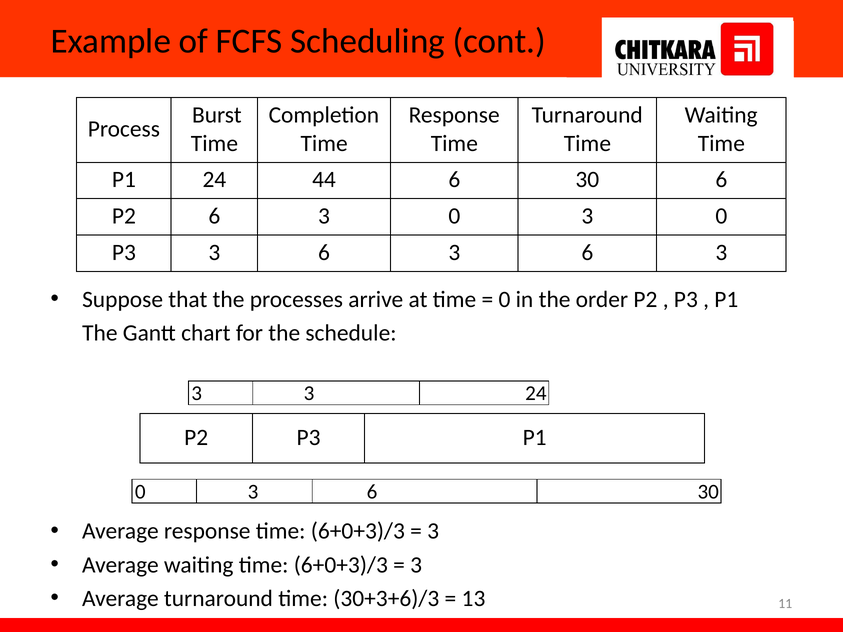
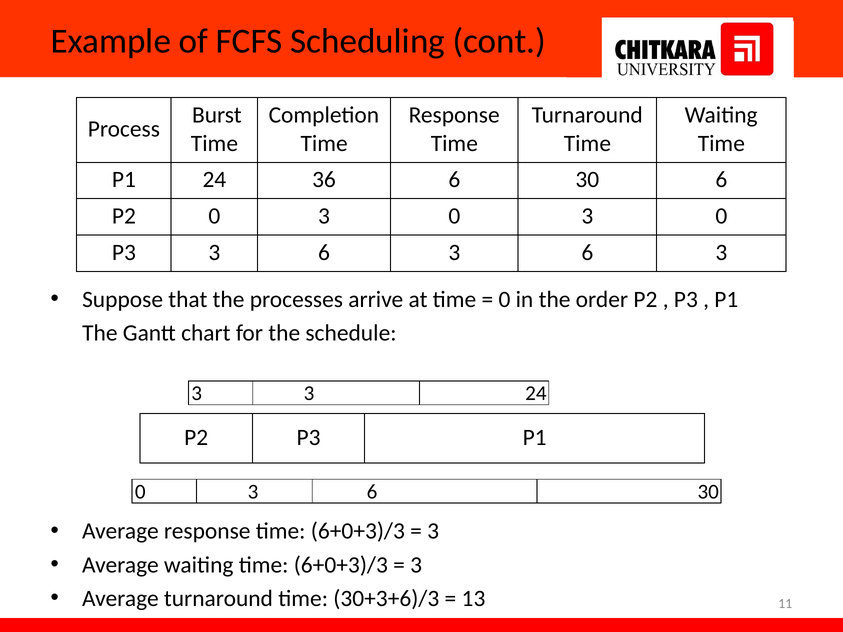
44: 44 -> 36
P2 6: 6 -> 0
